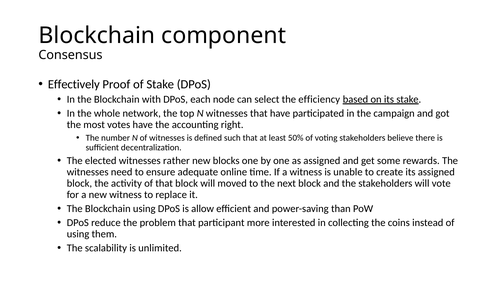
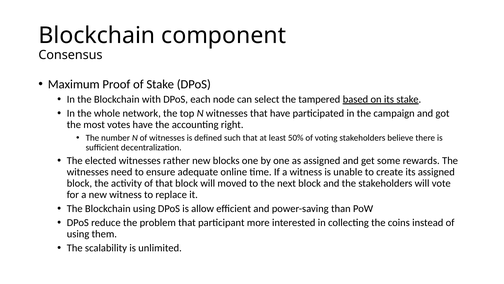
Effectively: Effectively -> Maximum
efficiency: efficiency -> tampered
